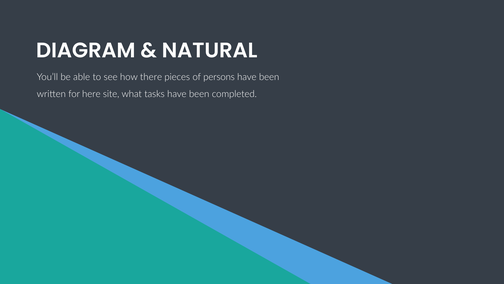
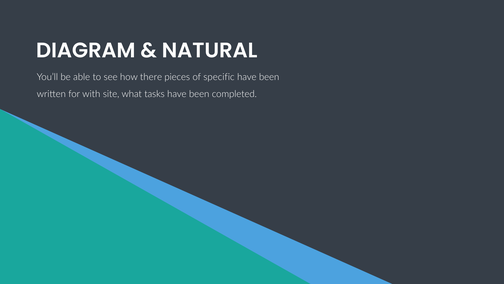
persons: persons -> specific
here: here -> with
